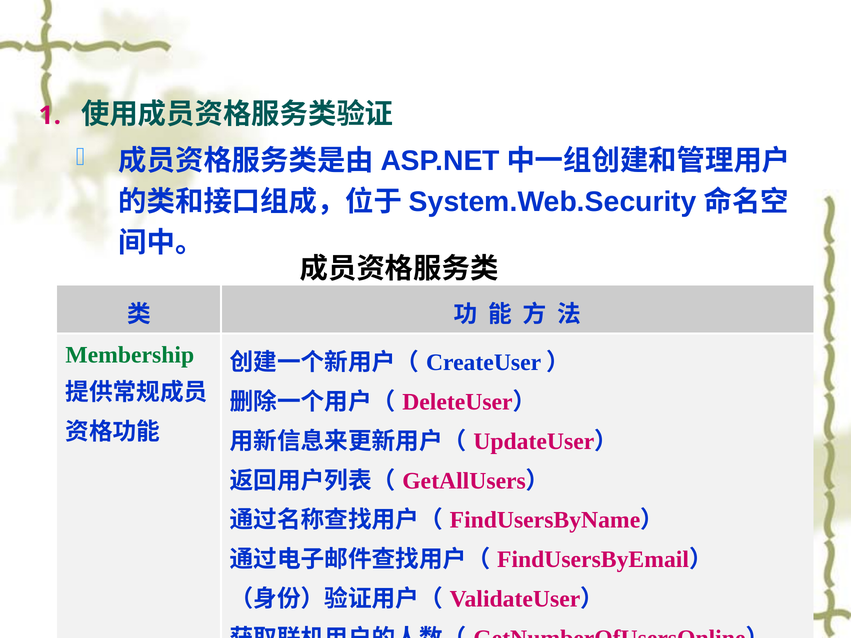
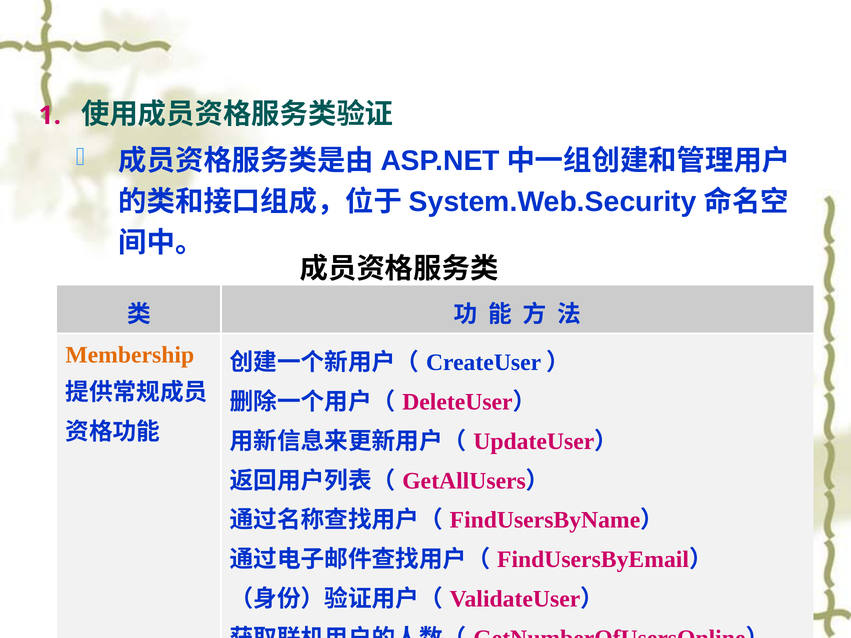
Membership colour: green -> orange
